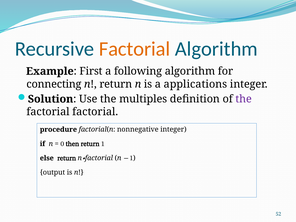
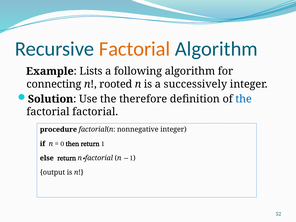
First: First -> Lists
n return: return -> rooted
applications: applications -> successively
multiples: multiples -> therefore
the at (244, 99) colour: purple -> blue
